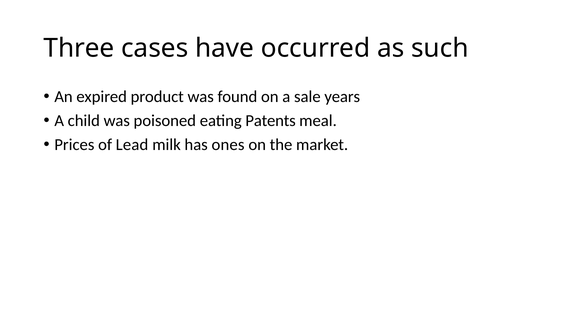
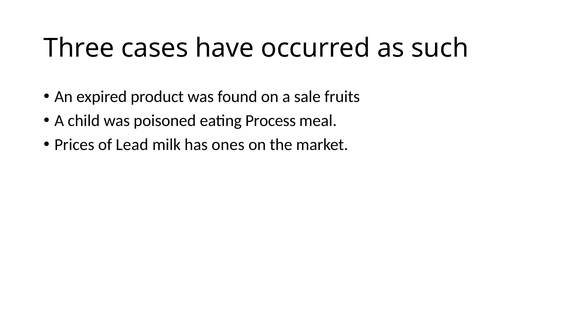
years: years -> fruits
Patents: Patents -> Process
